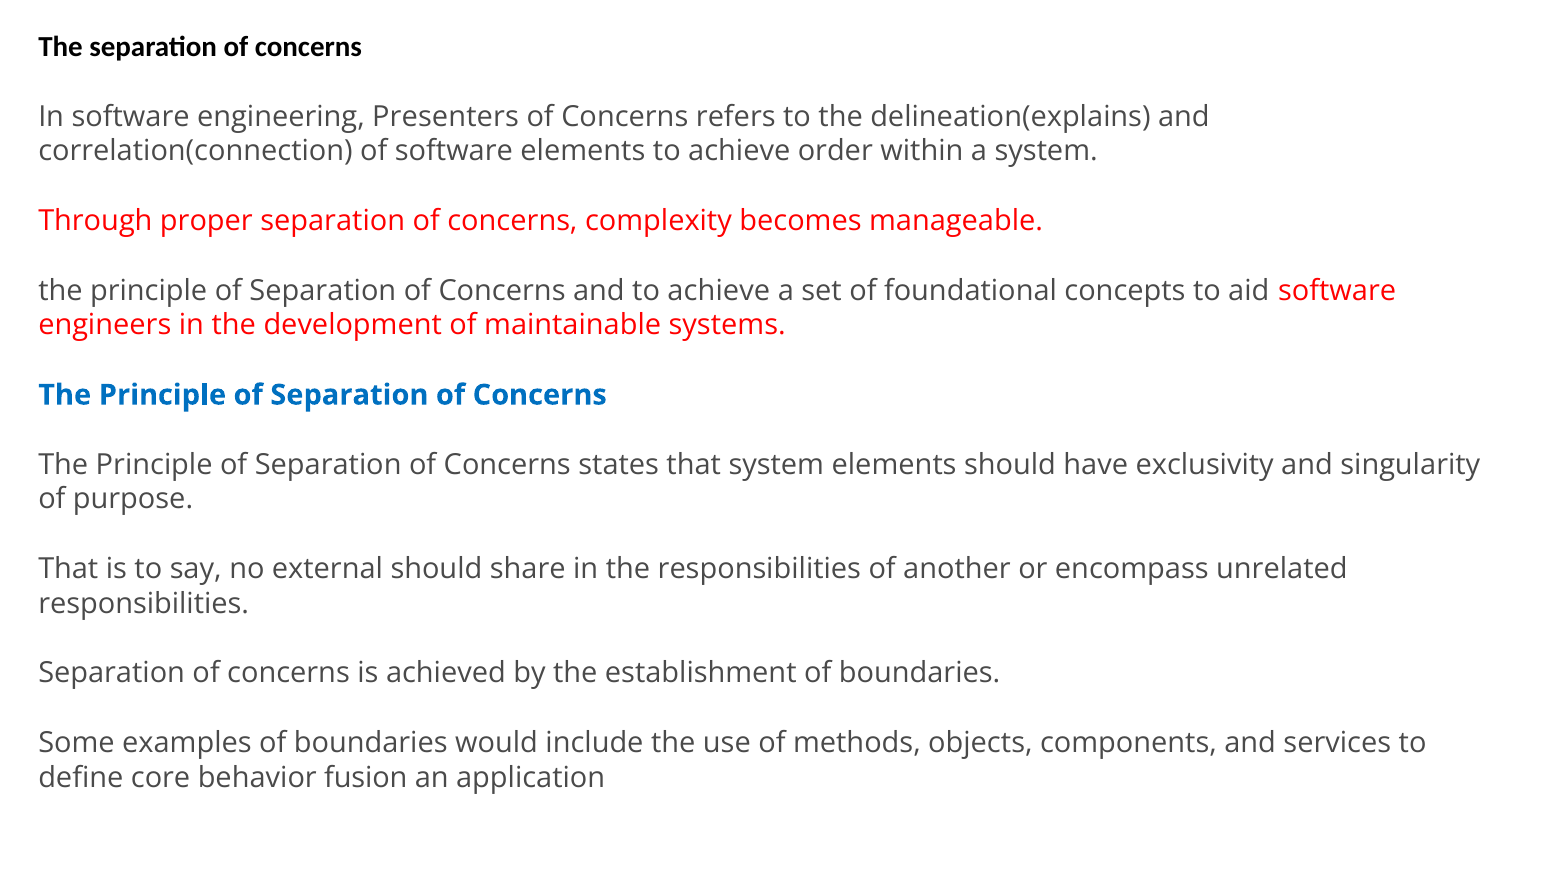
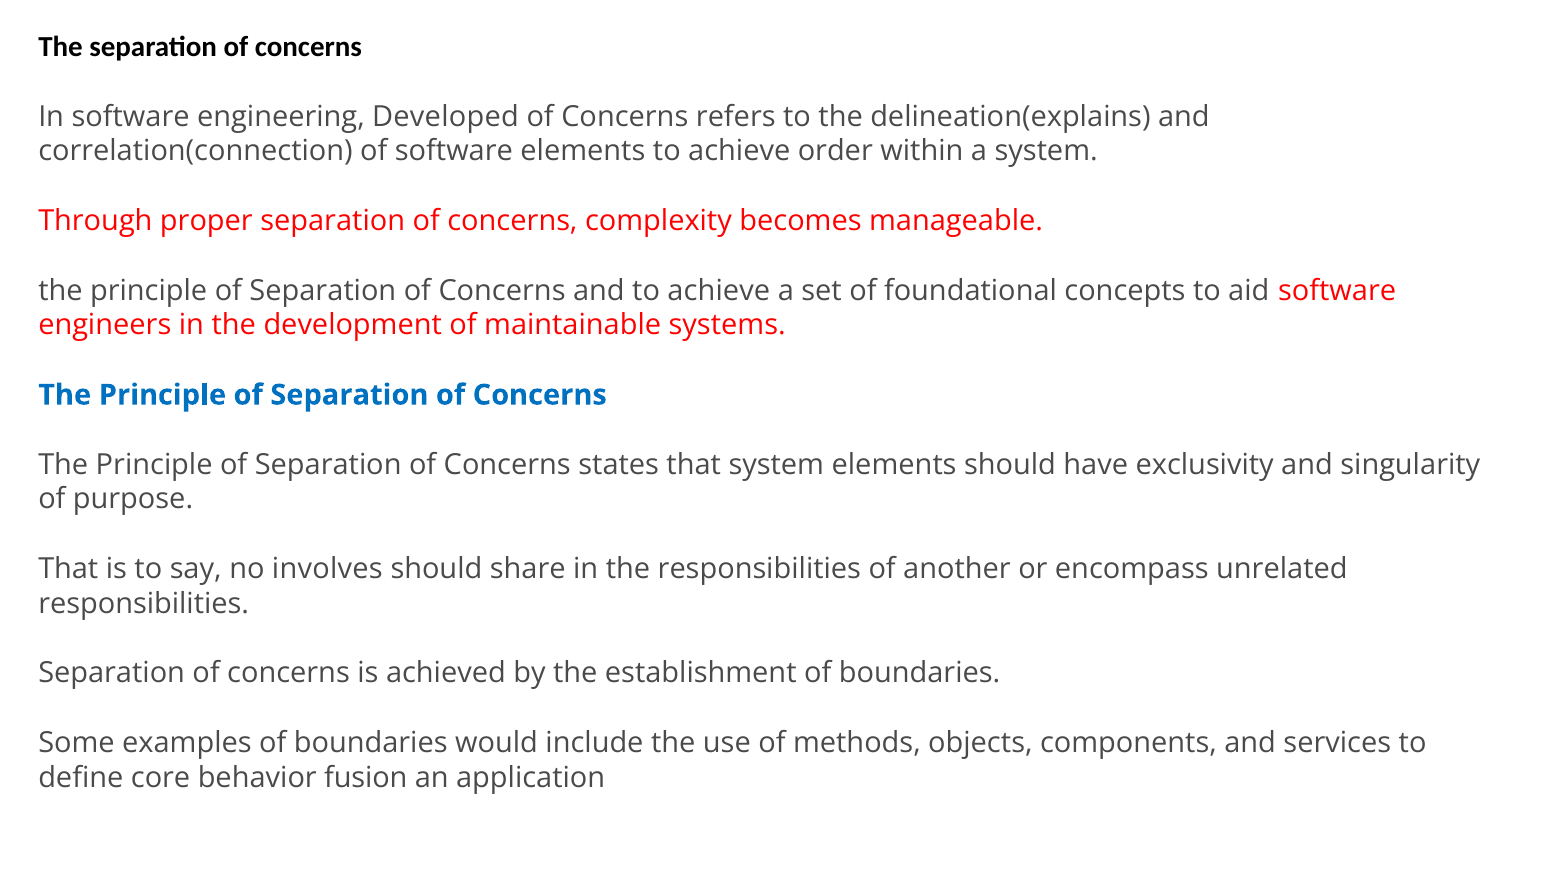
Presenters: Presenters -> Developed
external: external -> involves
